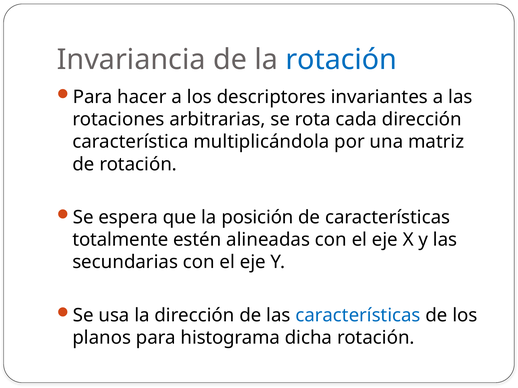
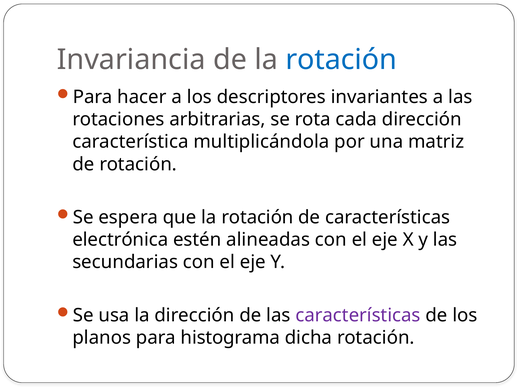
que la posición: posición -> rotación
totalmente: totalmente -> electrónica
características at (358, 316) colour: blue -> purple
